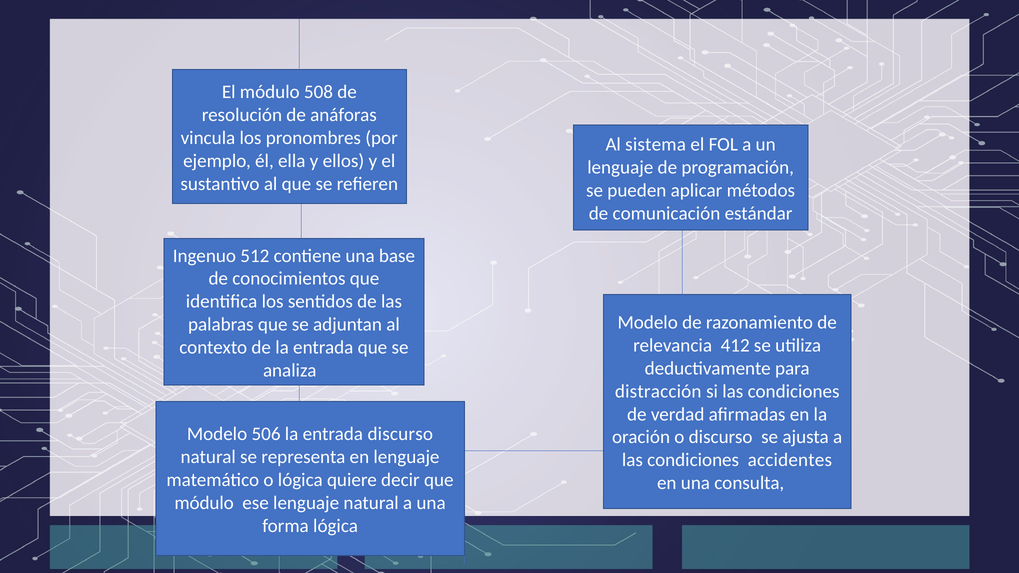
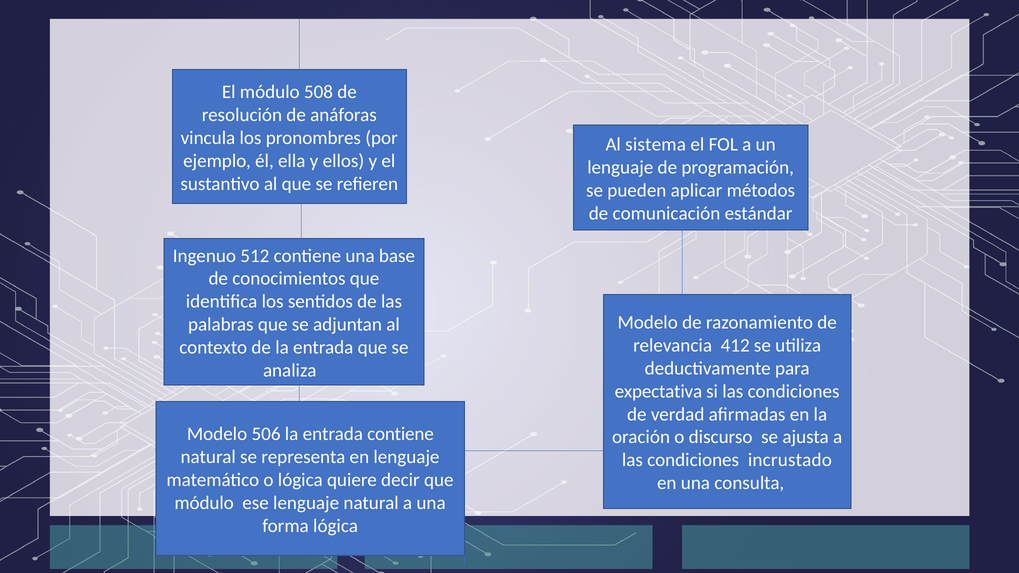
distracción: distracción -> expectativa
entrada discurso: discurso -> contiene
accidentes: accidentes -> incrustado
